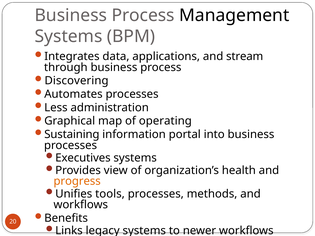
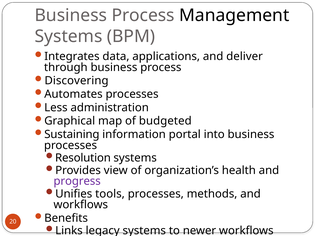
stream: stream -> deliver
operating: operating -> budgeted
Executives: Executives -> Resolution
progress colour: orange -> purple
